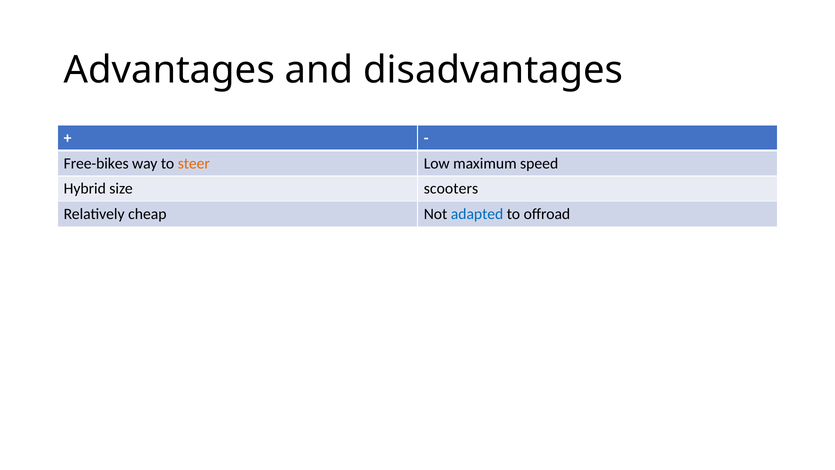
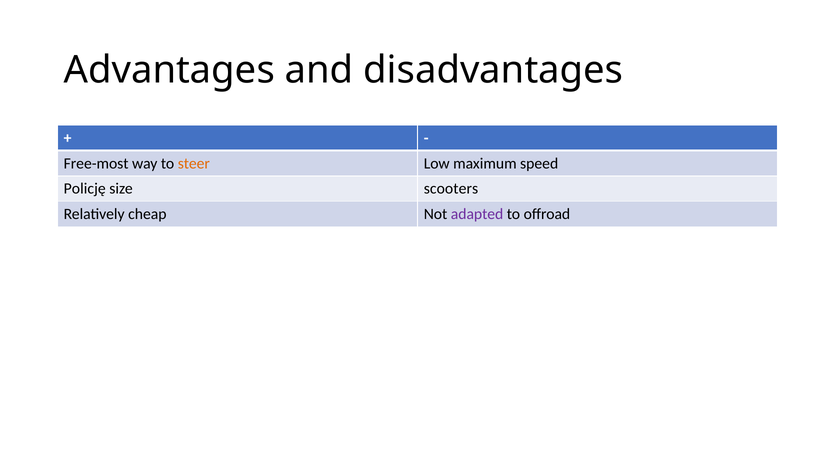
Free-bikes: Free-bikes -> Free-most
Hybrid: Hybrid -> Policję
adapted colour: blue -> purple
